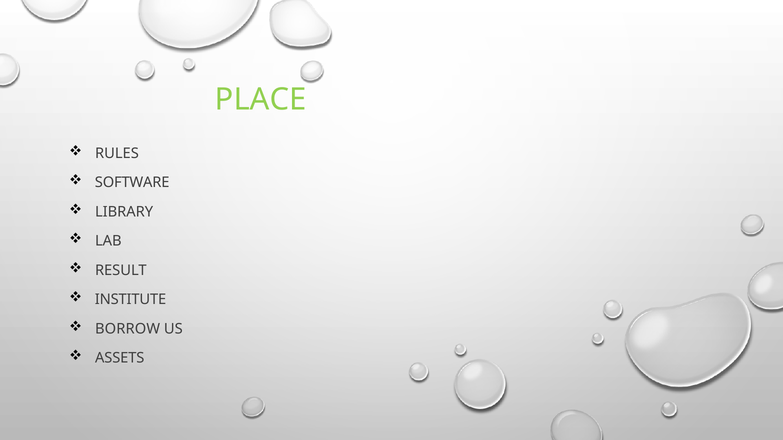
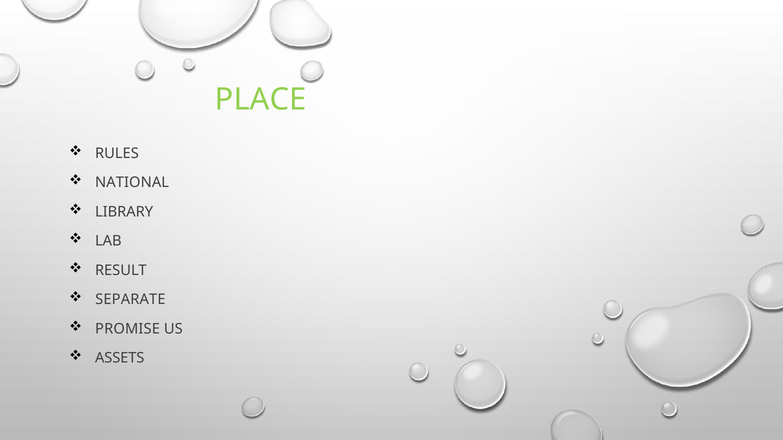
SOFTWARE: SOFTWARE -> NATIONAL
INSTITUTE: INSTITUTE -> SEPARATE
BORROW: BORROW -> PROMISE
